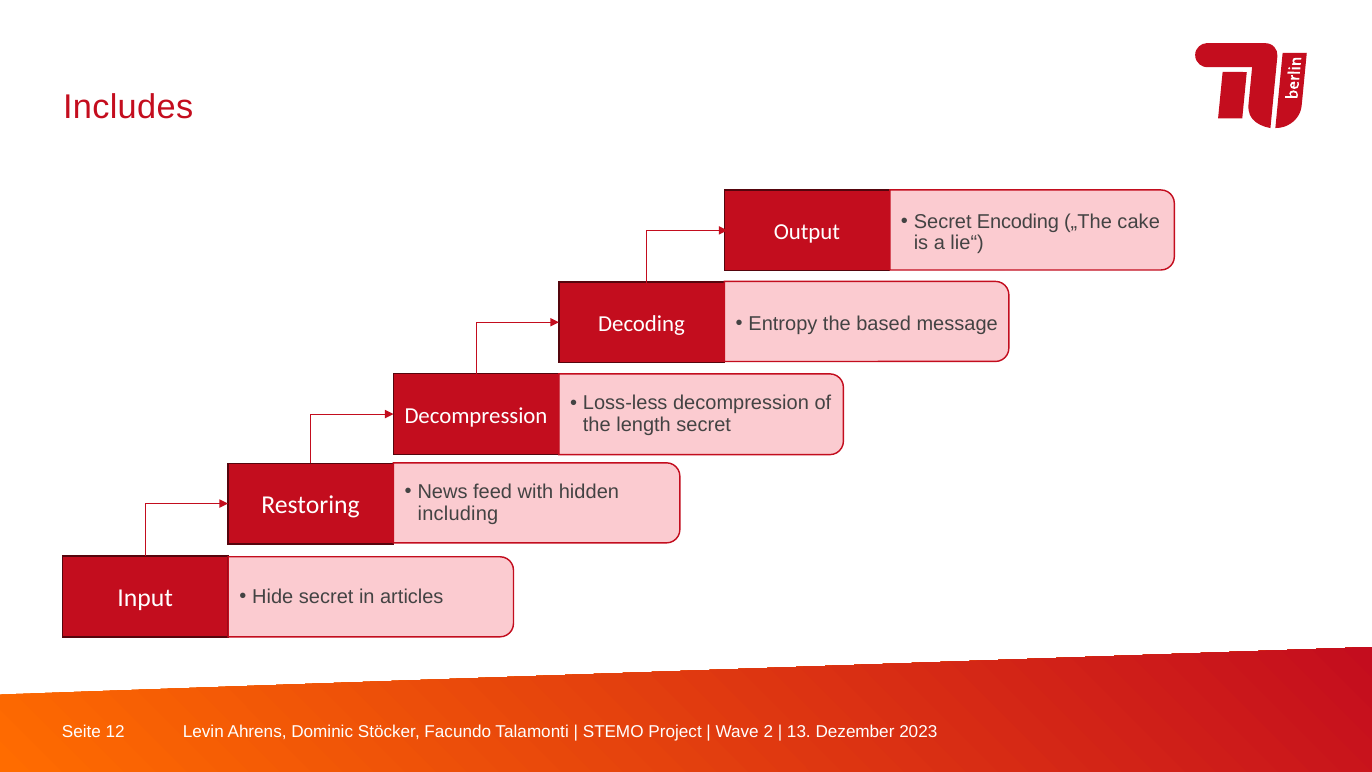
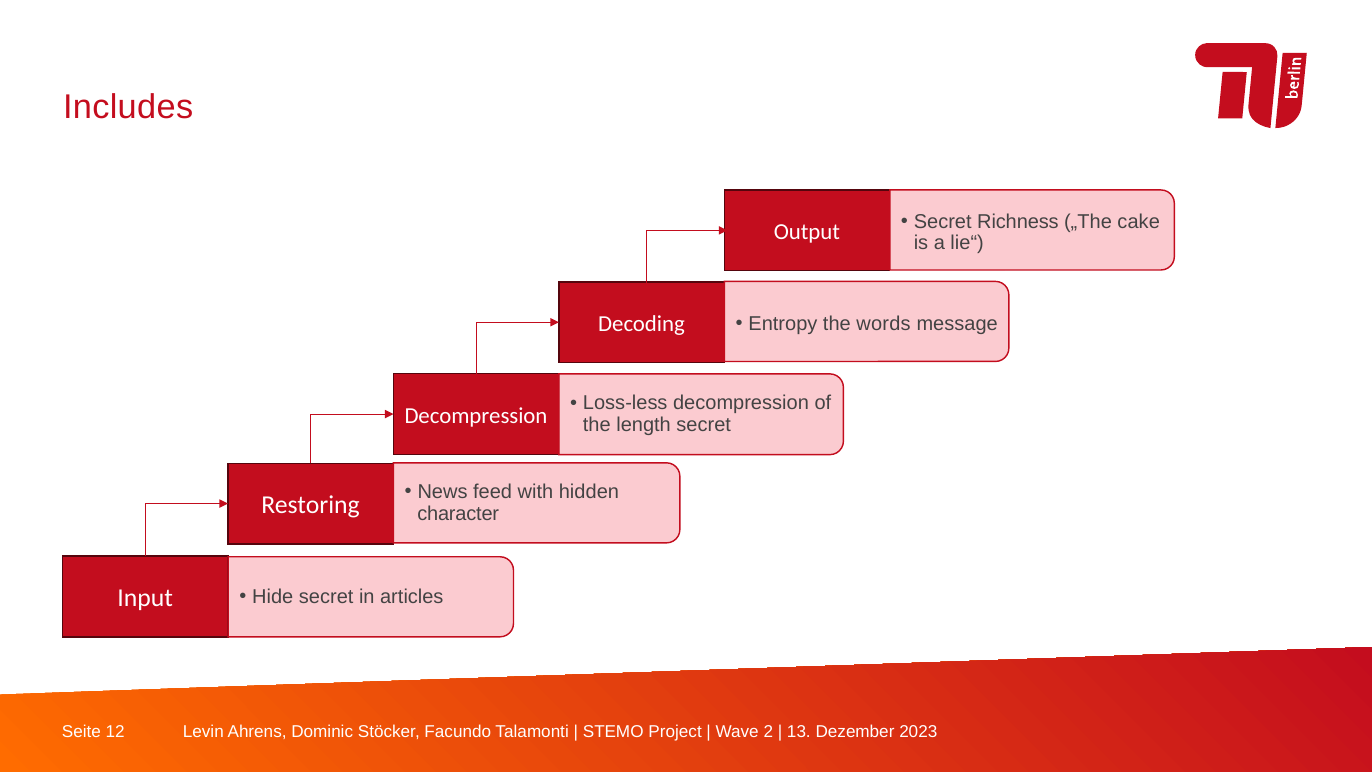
Encoding: Encoding -> Richness
based: based -> words
including: including -> character
